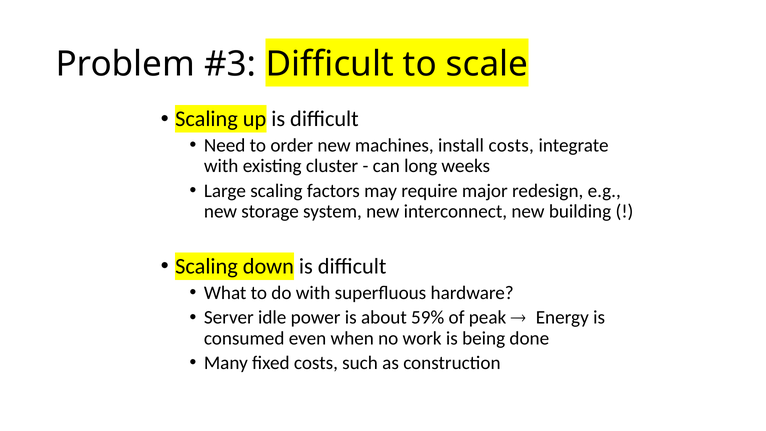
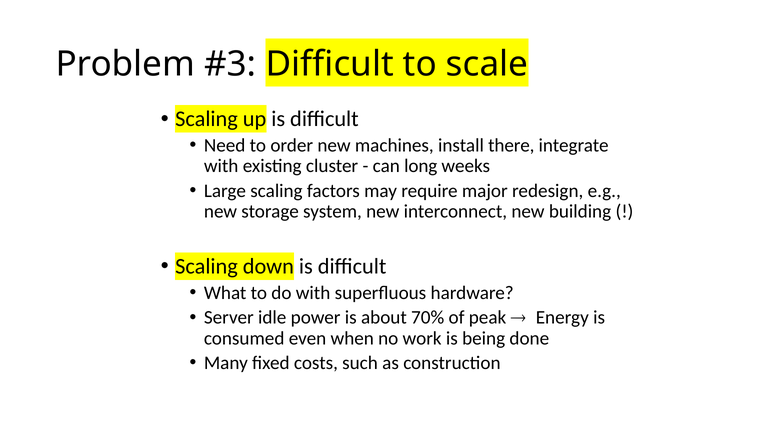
install costs: costs -> there
59%: 59% -> 70%
